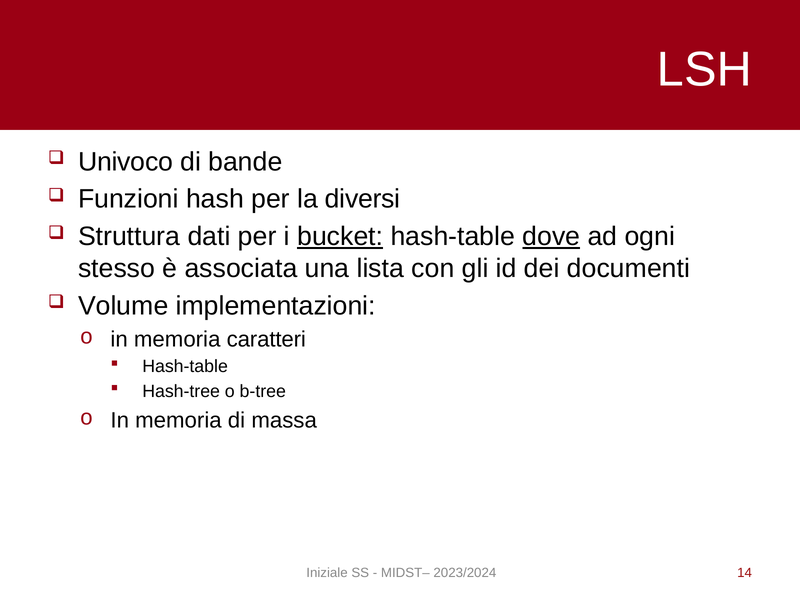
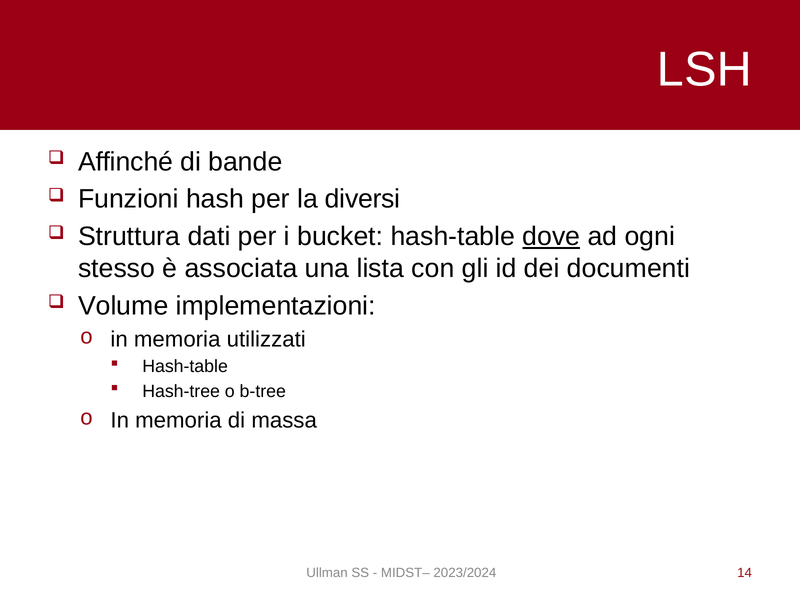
Univoco: Univoco -> Affinché
bucket underline: present -> none
caratteri: caratteri -> utilizzati
Iniziale: Iniziale -> Ullman
